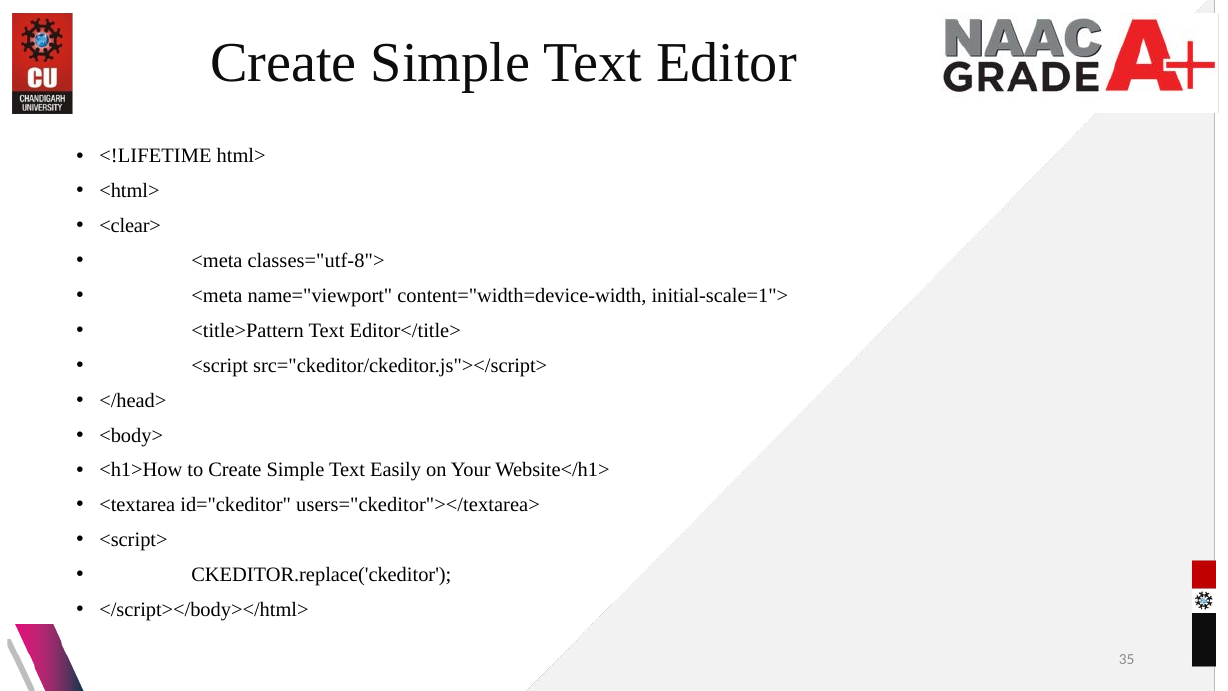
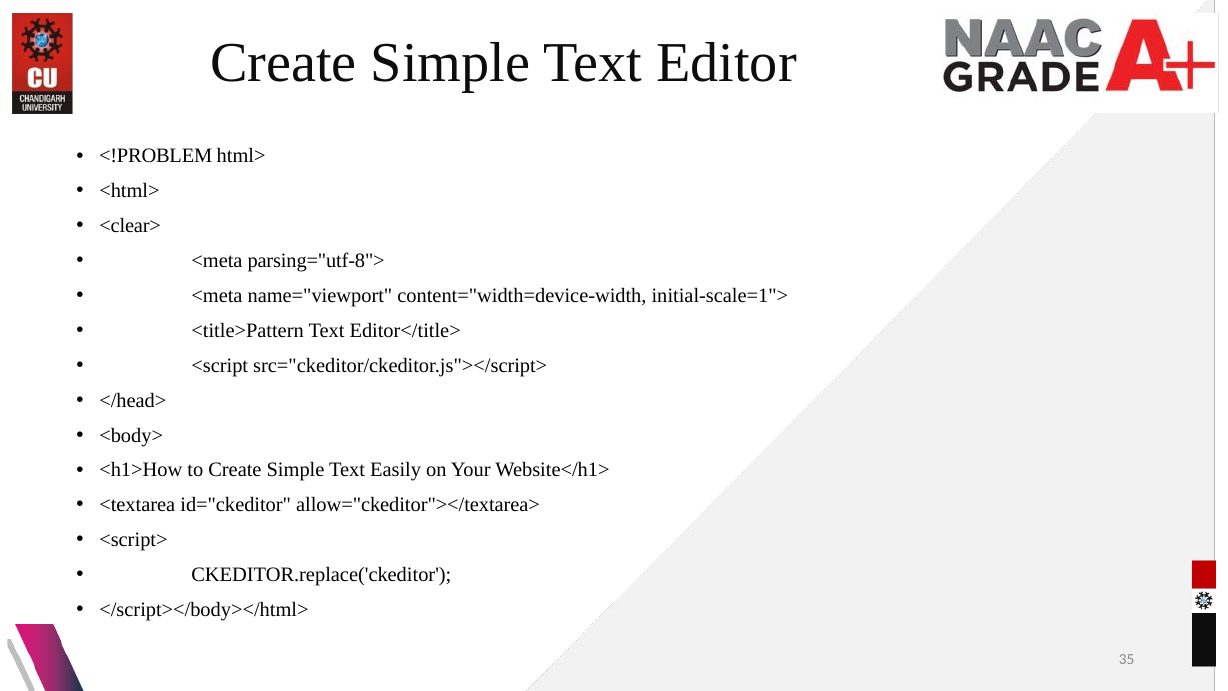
<!LIFETIME: <!LIFETIME -> <!PROBLEM
classes="utf-8">: classes="utf-8"> -> parsing="utf-8">
users="ckeditor"></textarea>: users="ckeditor"></textarea> -> allow="ckeditor"></textarea>
